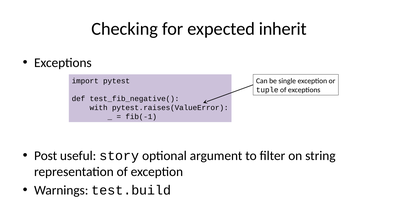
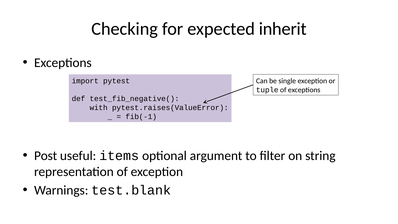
story: story -> items
test.build: test.build -> test.blank
